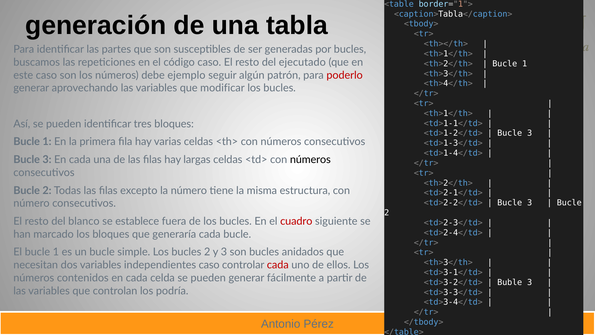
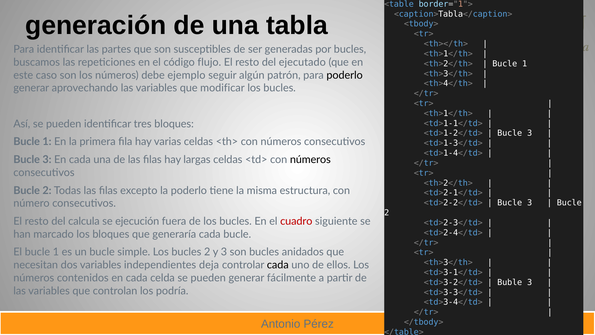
código caso: caso -> flujo
poderlo at (345, 75) colour: red -> black
la número: número -> poderlo
blanco: blanco -> calcula
establece: establece -> ejecución
independientes caso: caso -> deja
cada at (278, 265) colour: red -> black
